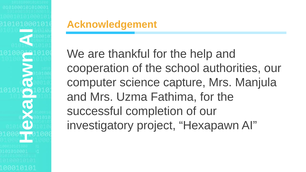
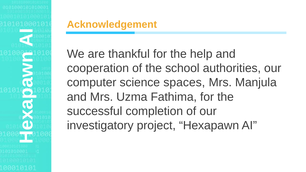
capture: capture -> spaces
